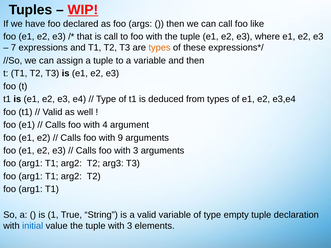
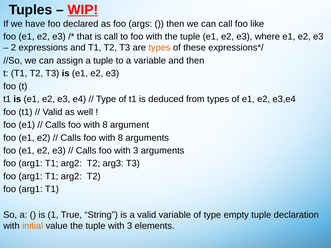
7: 7 -> 2
4 at (105, 125): 4 -> 8
9 at (120, 138): 9 -> 8
initial colour: blue -> orange
